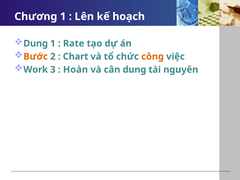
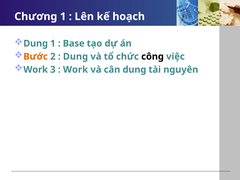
Rate: Rate -> Base
Chart at (76, 57): Chart -> Dụng
công colour: orange -> black
Hoàn at (75, 70): Hoàn -> Work
